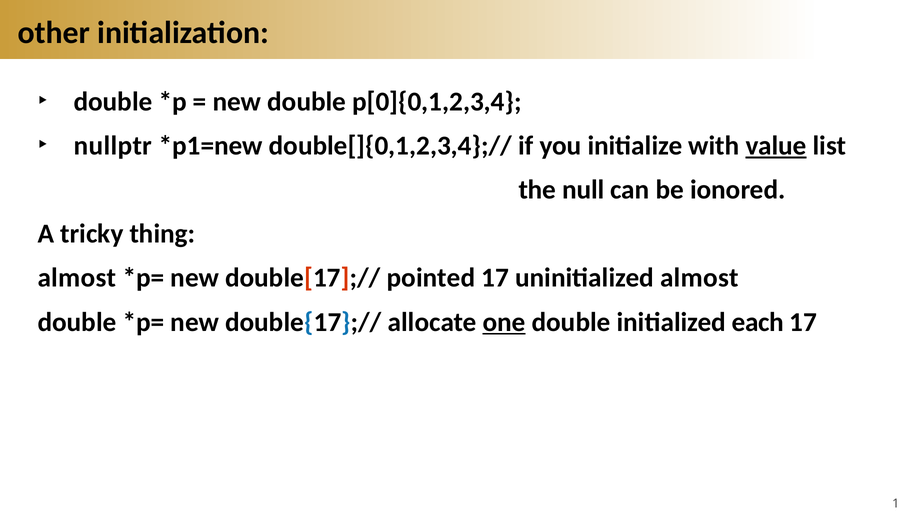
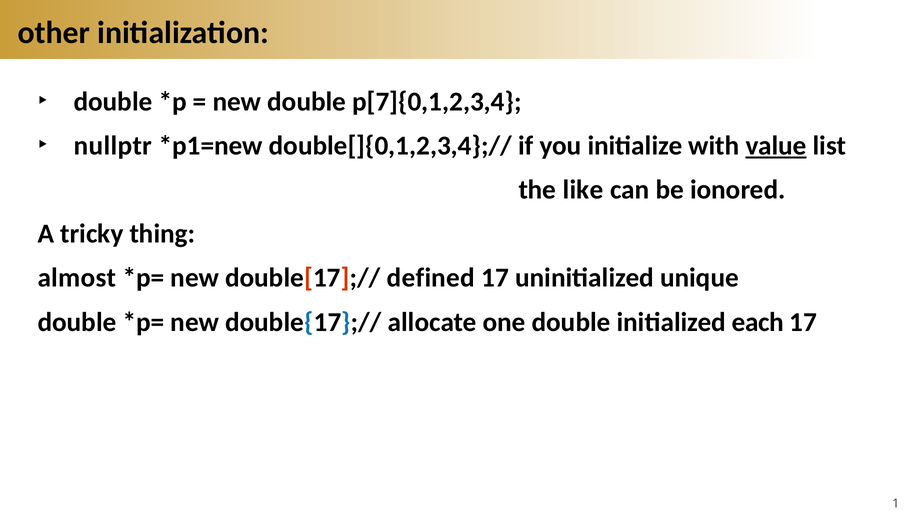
p[0]{0,1,2,3,4: p[0]{0,1,2,3,4 -> p[7]{0,1,2,3,4
null: null -> like
pointed: pointed -> defined
uninitialized almost: almost -> unique
one underline: present -> none
